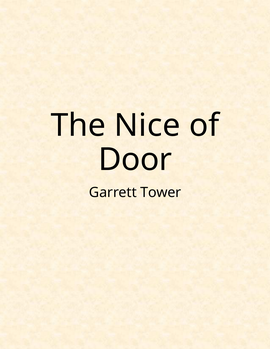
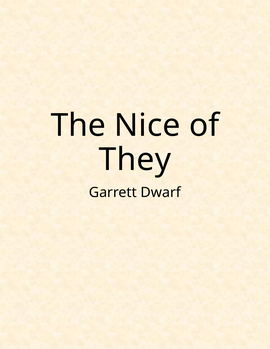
Door: Door -> They
Tower: Tower -> Dwarf
